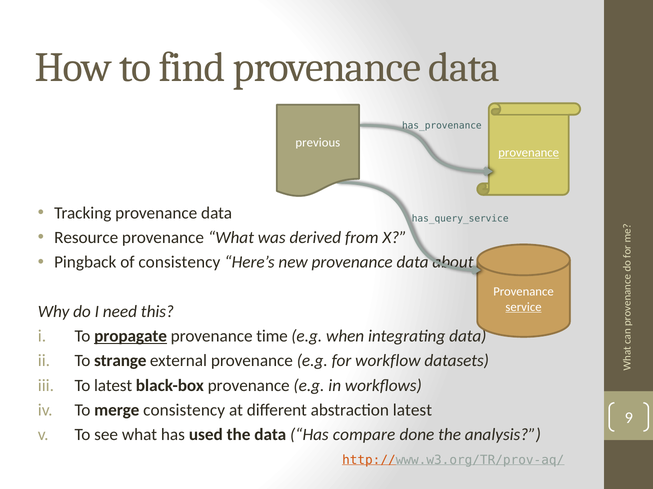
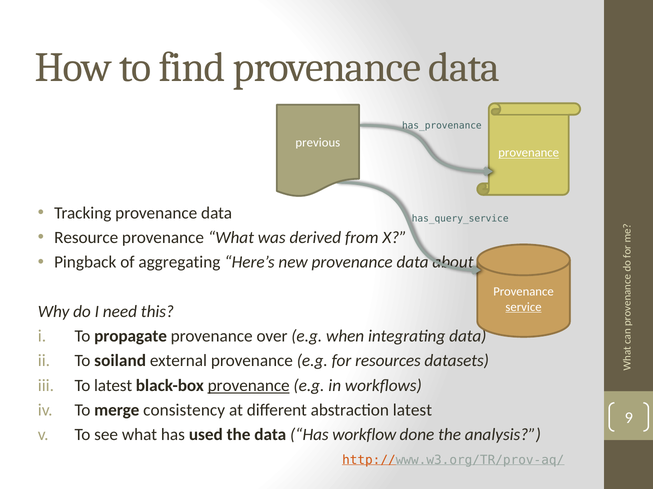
of consistency: consistency -> aggregating
propagate underline: present -> none
time: time -> over
strange: strange -> soiland
workflow: workflow -> resources
provenance at (249, 386) underline: none -> present
compare: compare -> workflow
